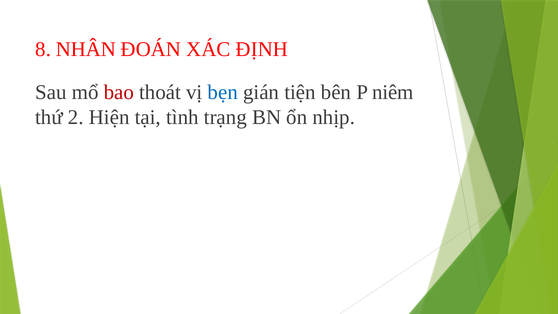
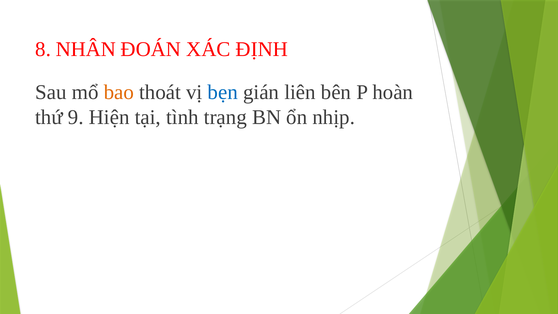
bao colour: red -> orange
tiện: tiện -> liên
niêm: niêm -> hoàn
2: 2 -> 9
